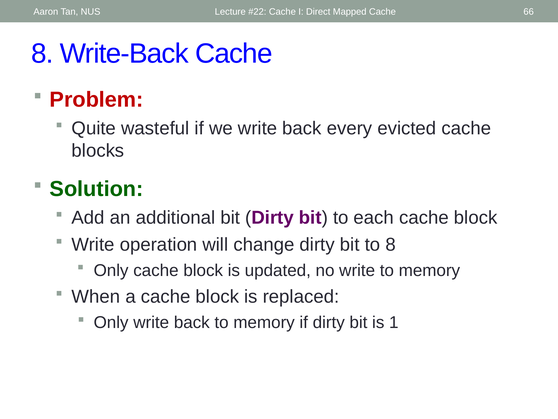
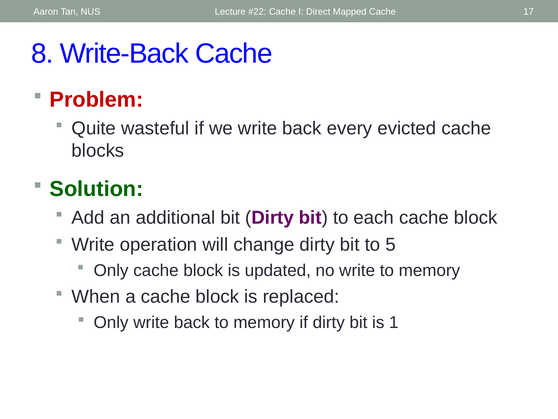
66: 66 -> 17
to 8: 8 -> 5
